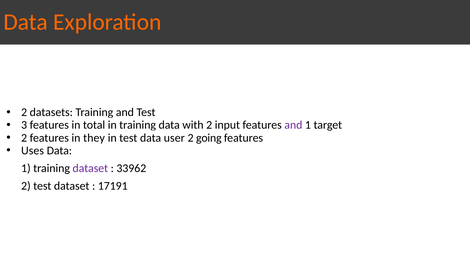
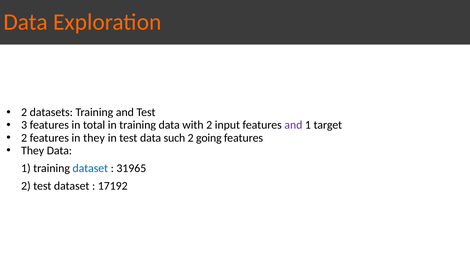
user: user -> such
Uses at (33, 150): Uses -> They
dataset at (90, 168) colour: purple -> blue
33962: 33962 -> 31965
17191: 17191 -> 17192
